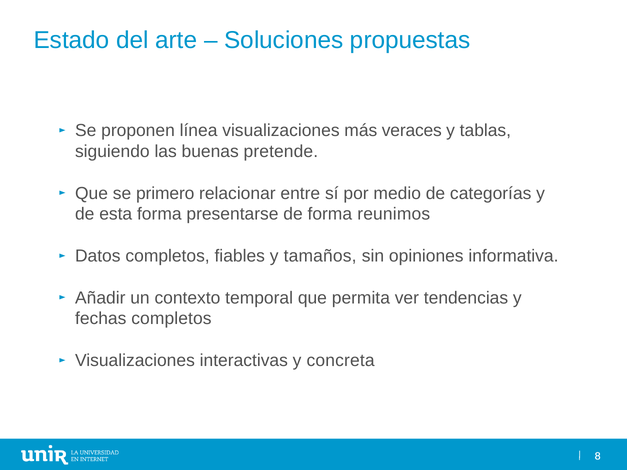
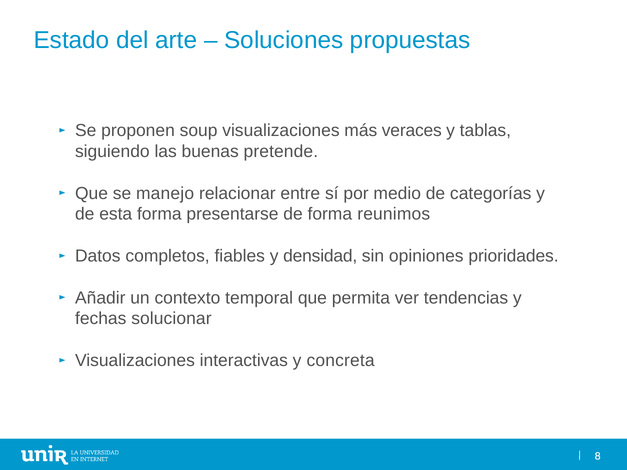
línea: línea -> soup
primero: primero -> manejo
tamaños: tamaños -> densidad
informativa: informativa -> prioridades
fechas completos: completos -> solucionar
